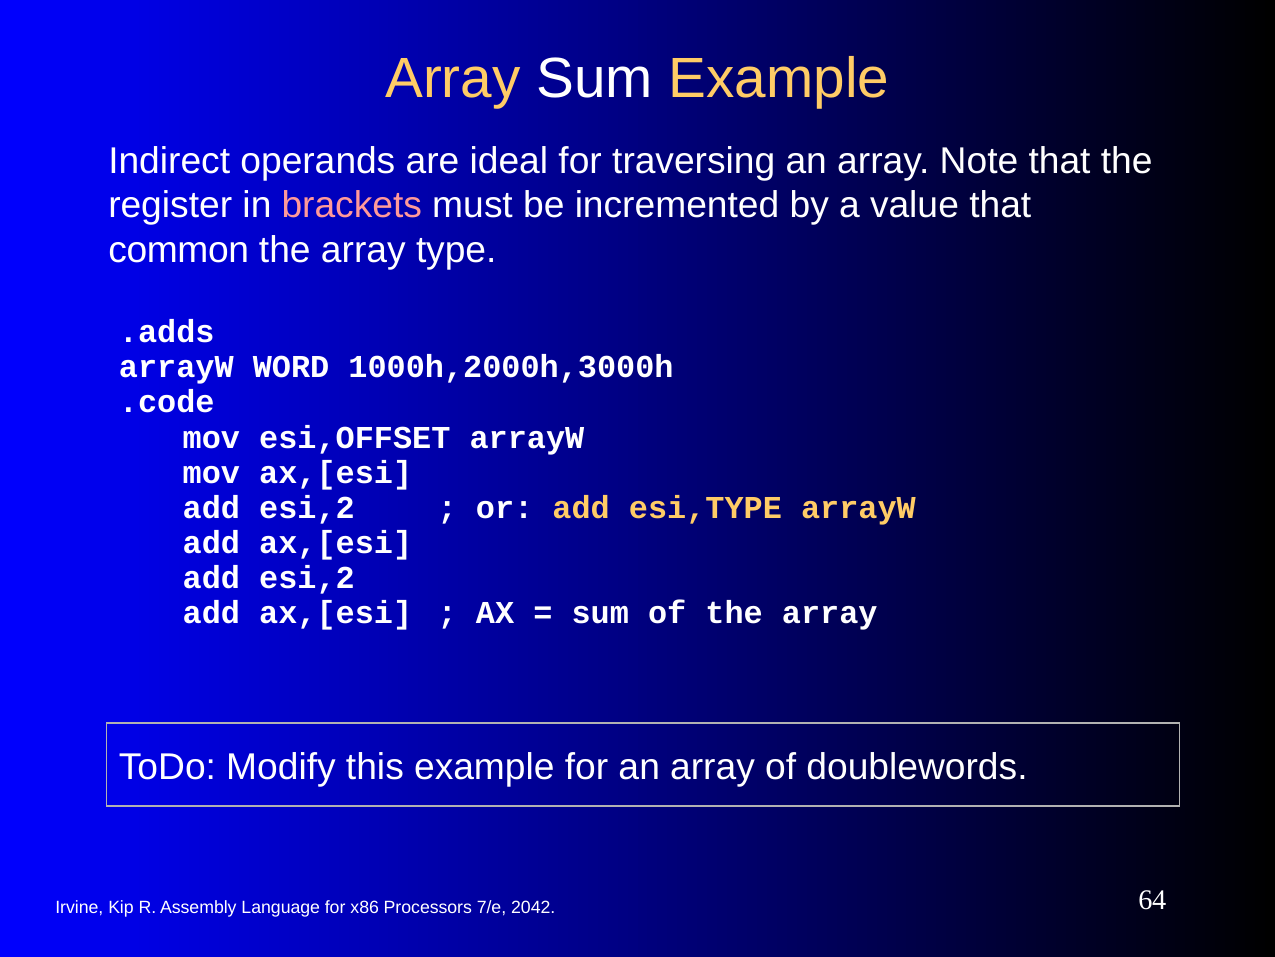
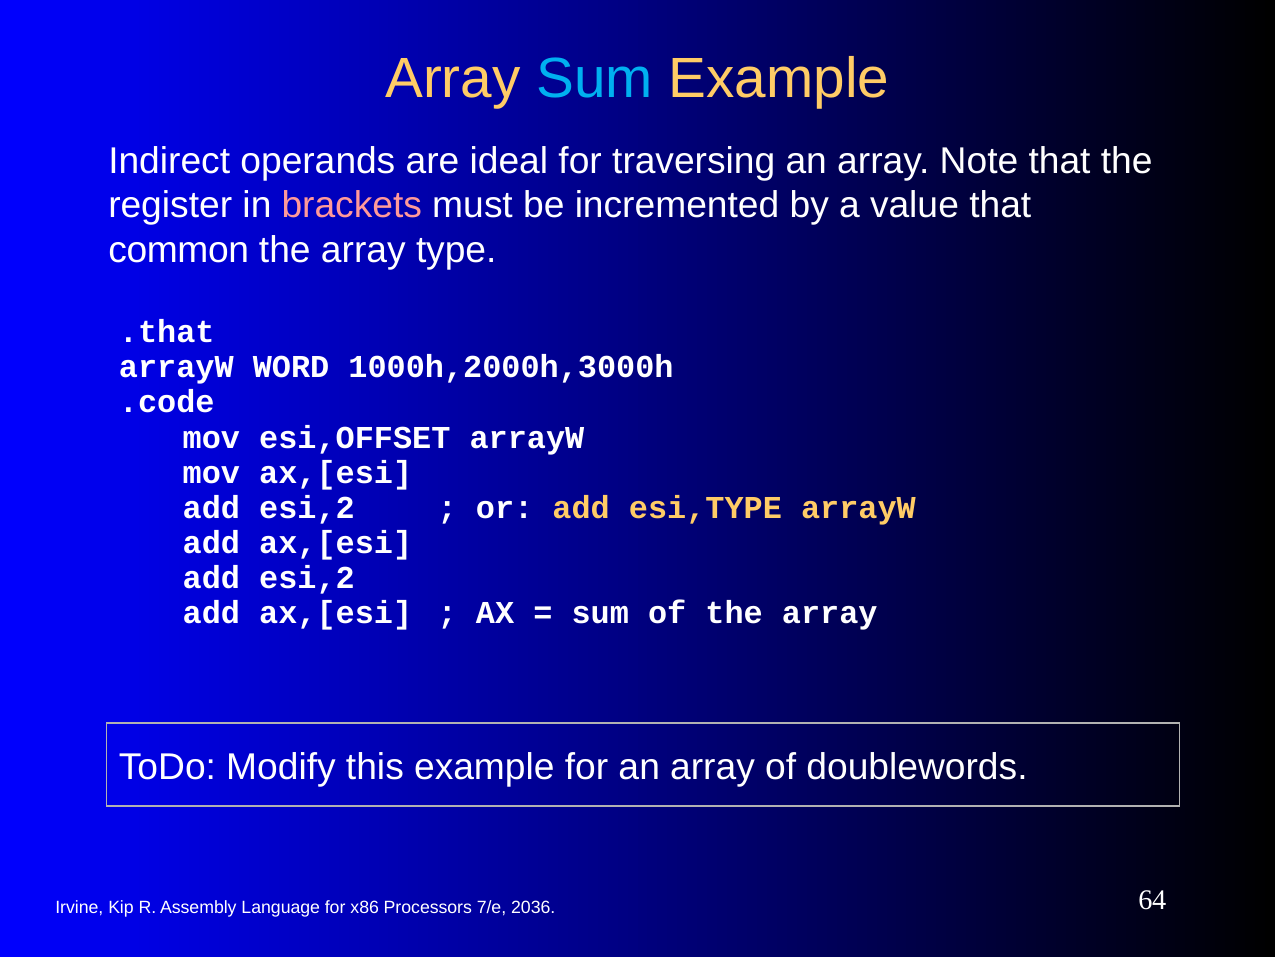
Sum at (595, 78) colour: white -> light blue
.adds: .adds -> .that
2042: 2042 -> 2036
